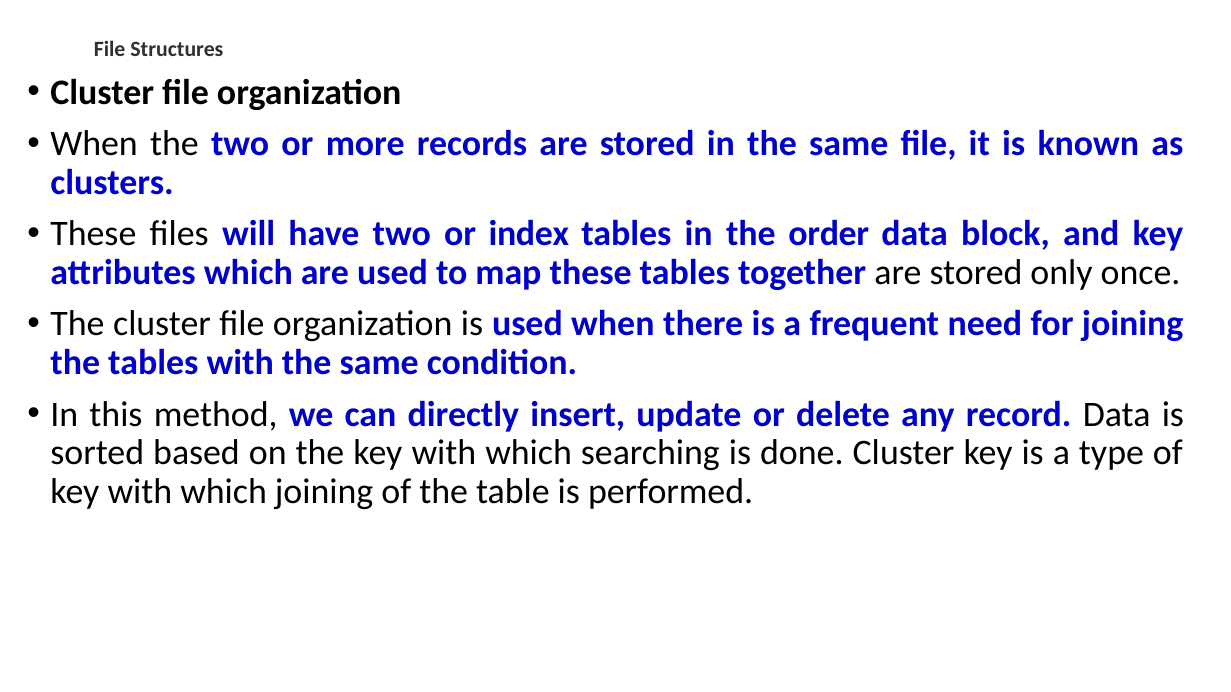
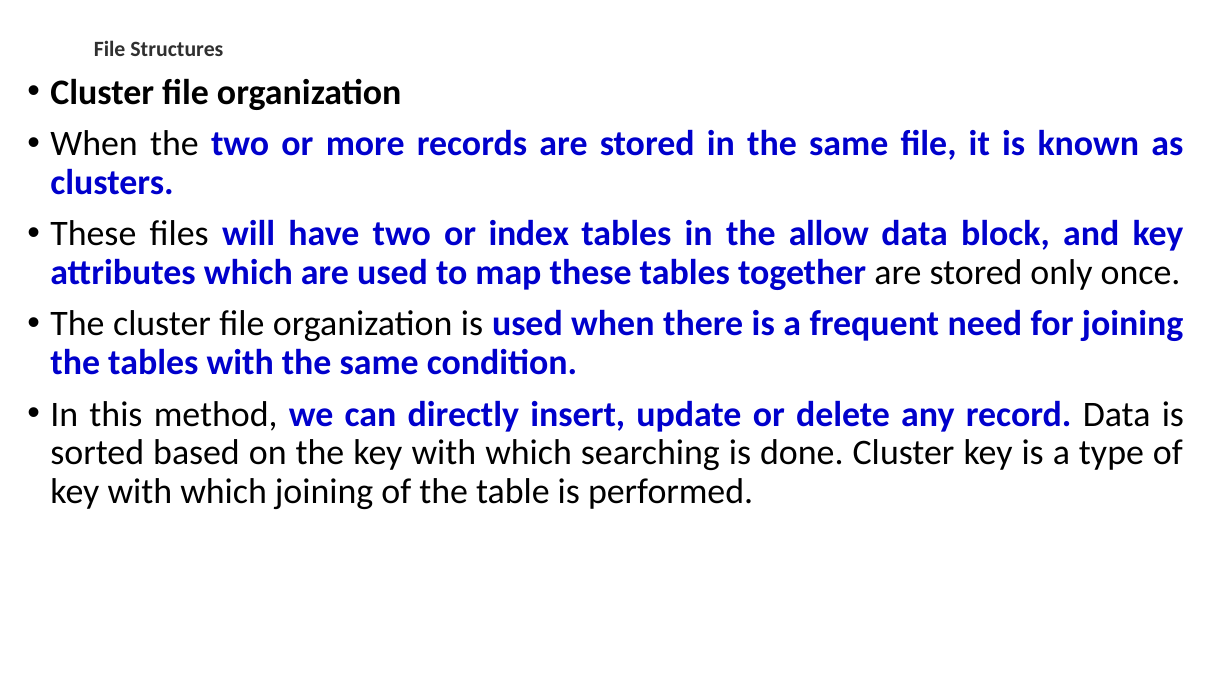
order: order -> allow
